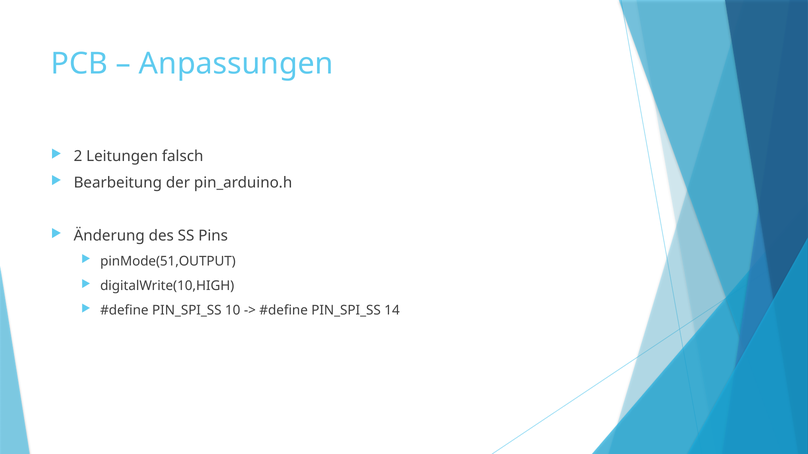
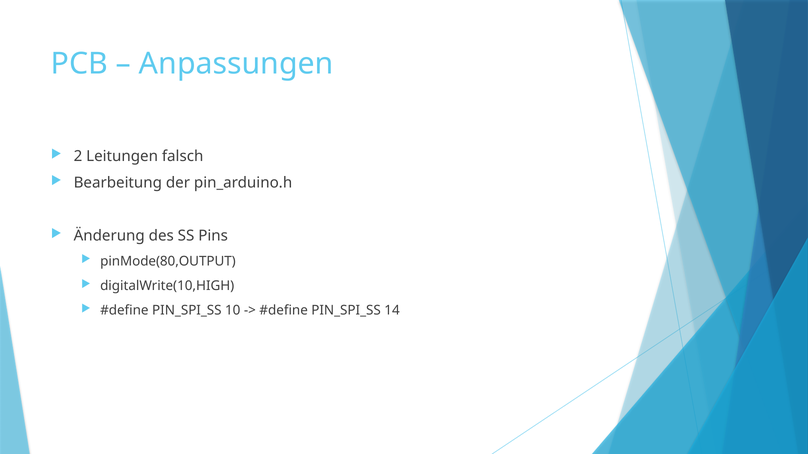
pinMode(51,OUTPUT: pinMode(51,OUTPUT -> pinMode(80,OUTPUT
